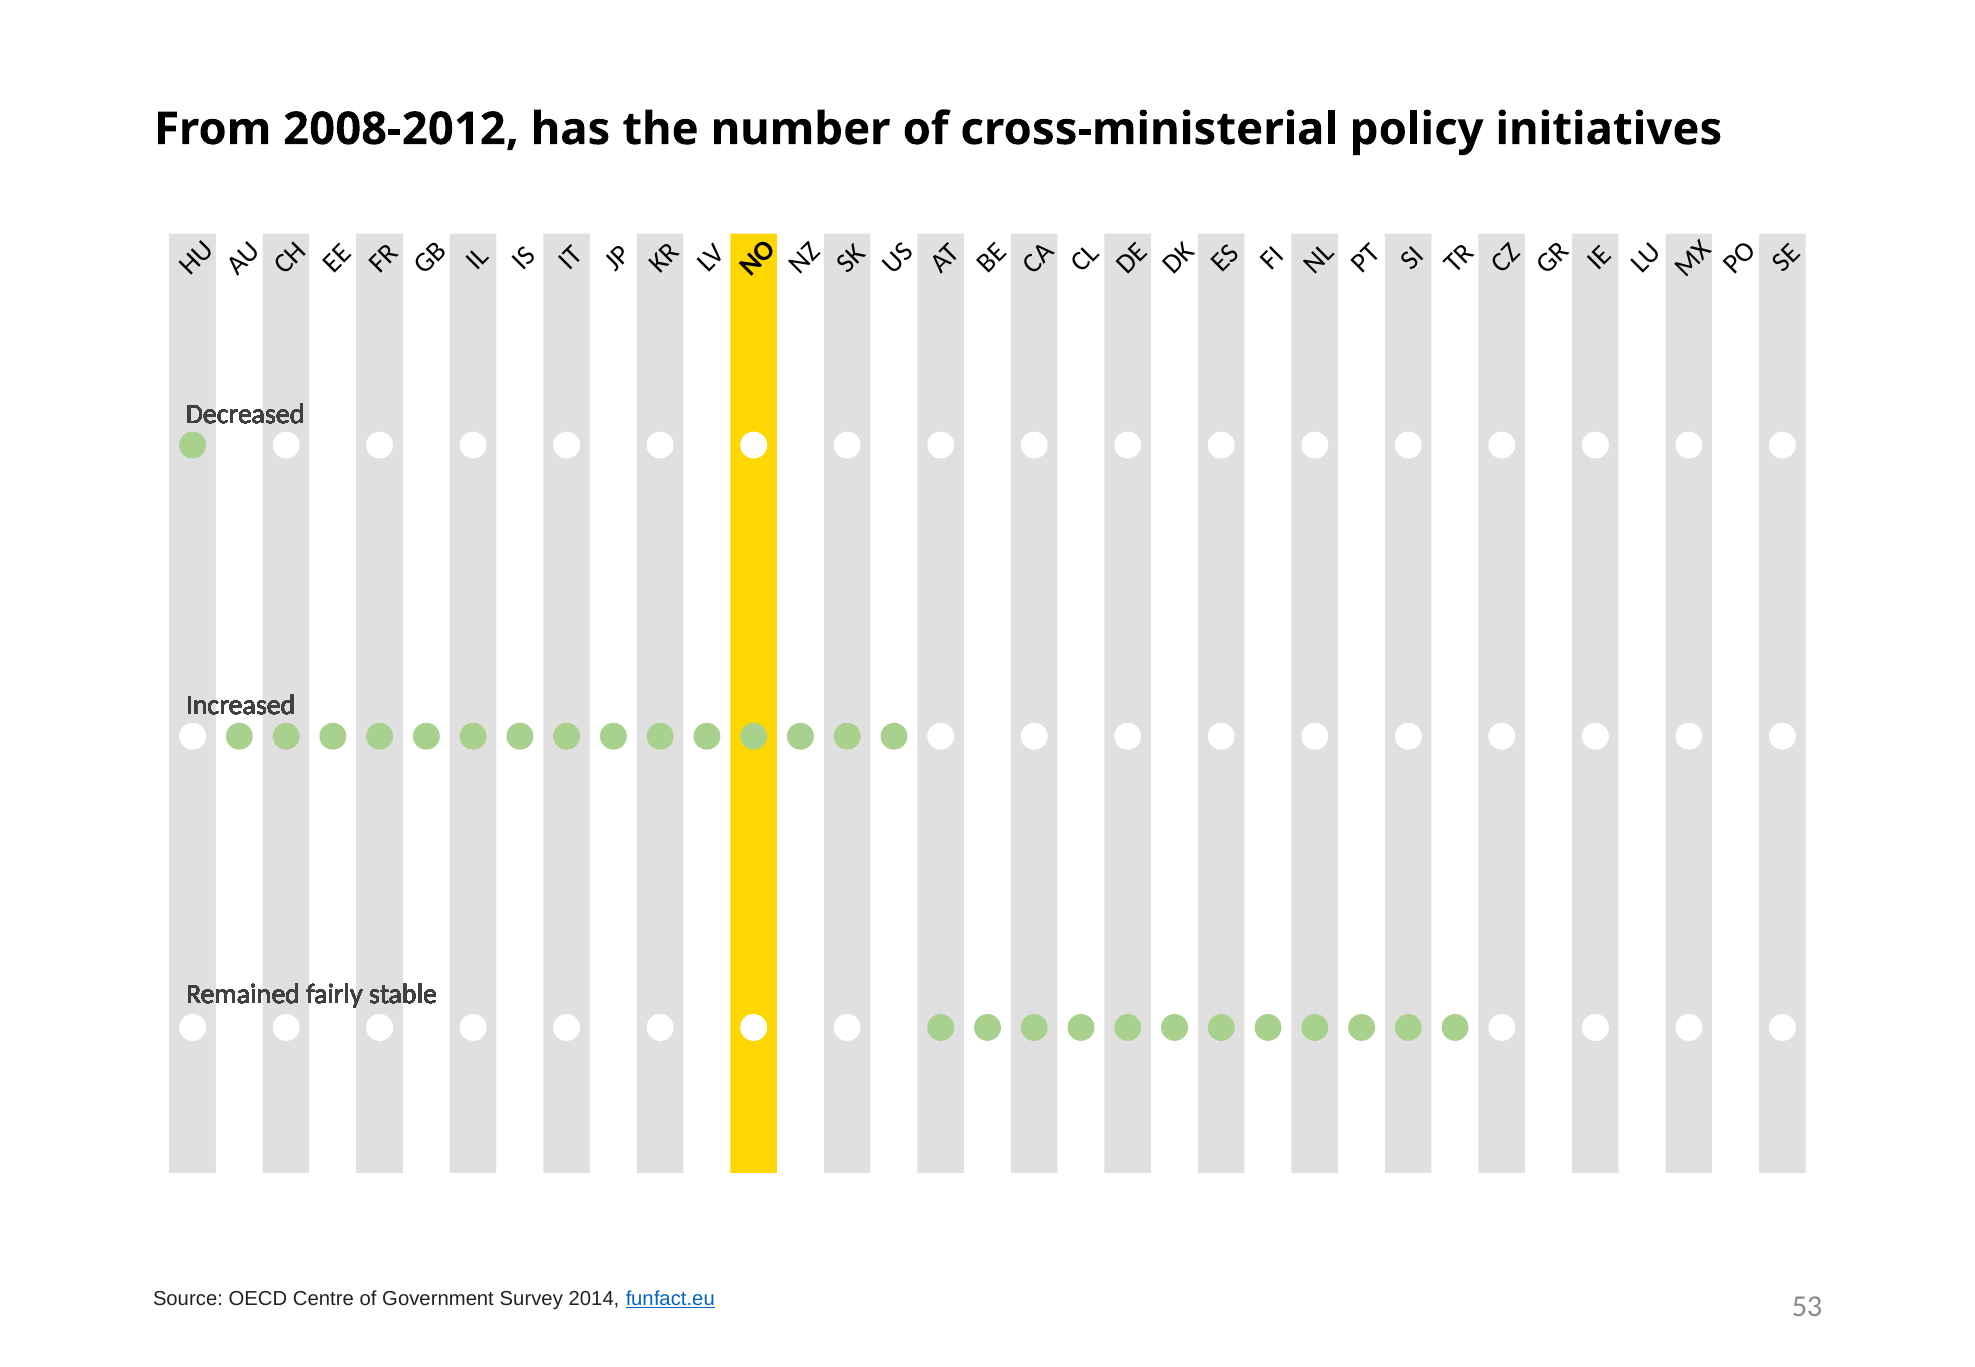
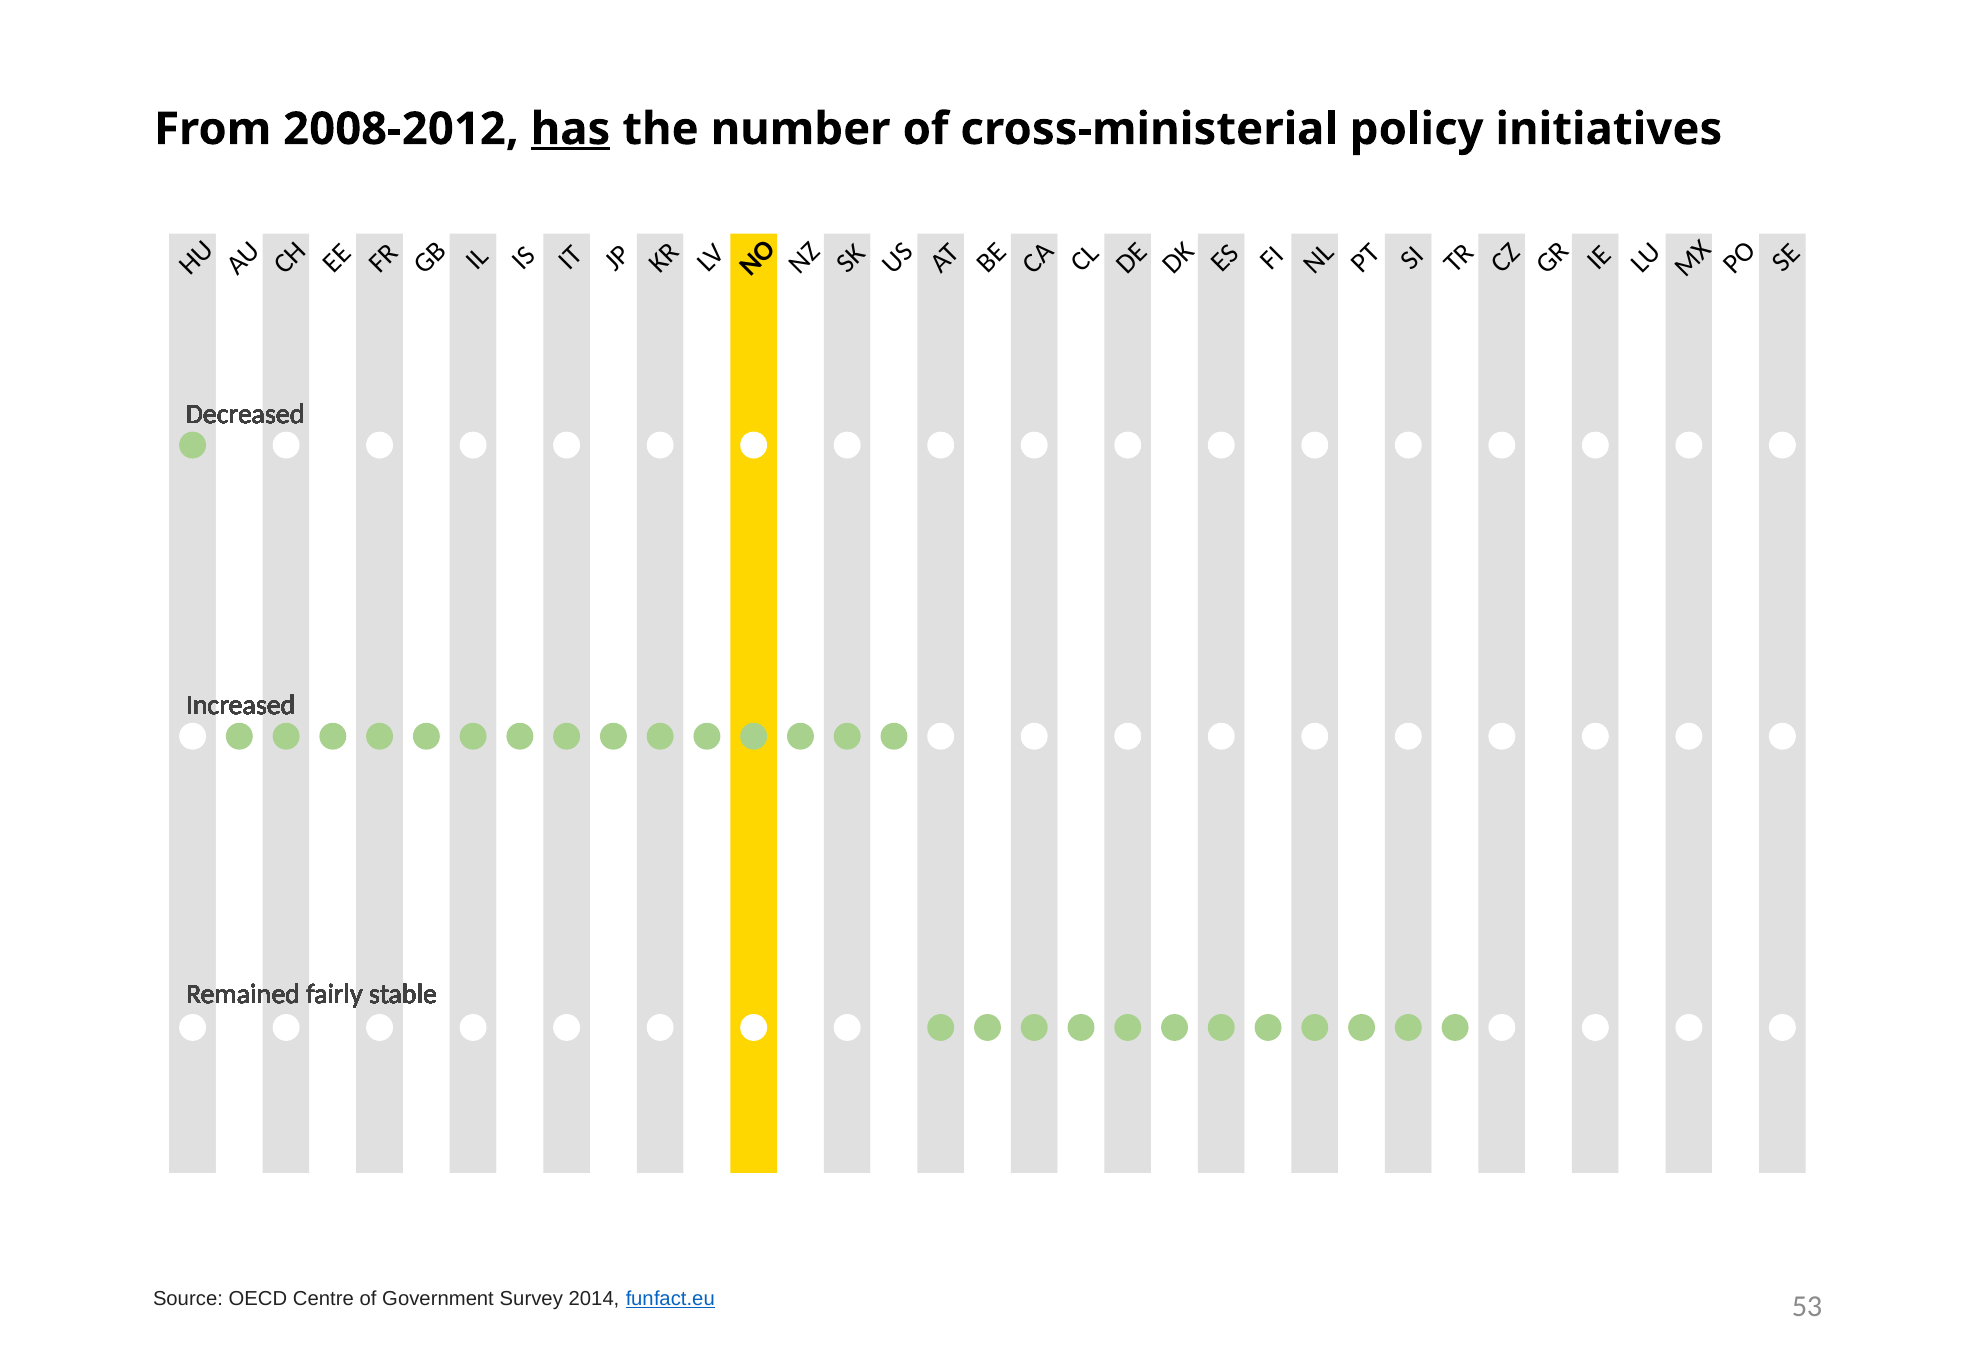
has underline: none -> present
